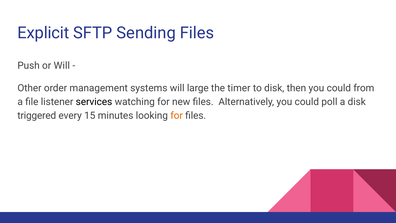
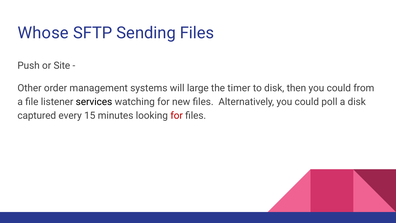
Explicit: Explicit -> Whose
or Will: Will -> Site
triggered: triggered -> captured
for at (177, 115) colour: orange -> red
